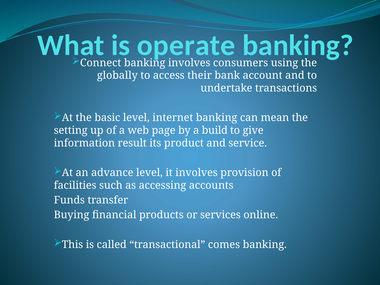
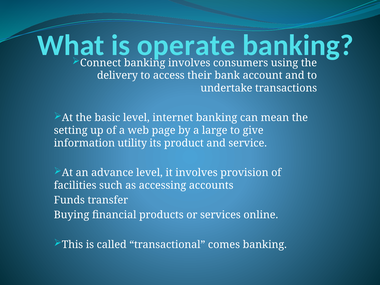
globally: globally -> delivery
build: build -> large
result: result -> utility
